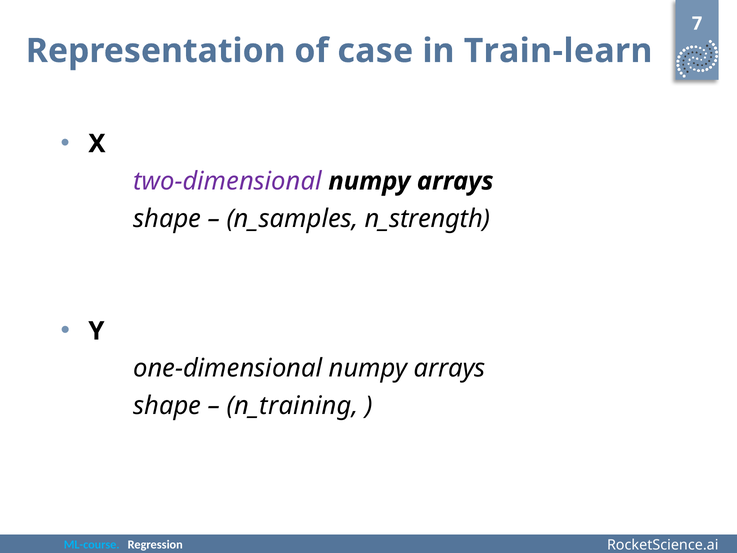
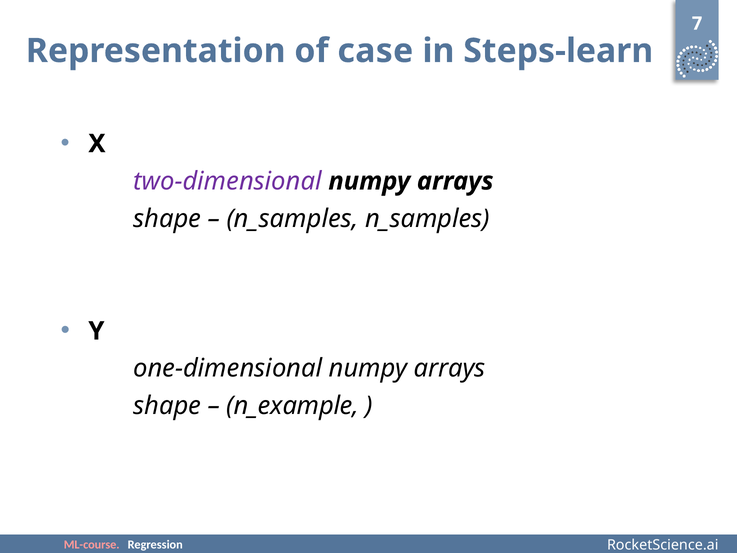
Train-learn: Train-learn -> Steps-learn
n_samples n_strength: n_strength -> n_samples
n_training: n_training -> n_example
ML-course colour: light blue -> pink
